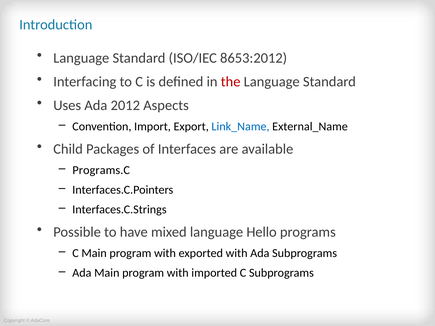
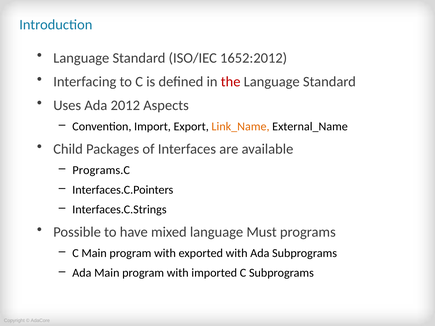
8653:2012: 8653:2012 -> 1652:2012
Link_Name colour: blue -> orange
Hello: Hello -> Must
